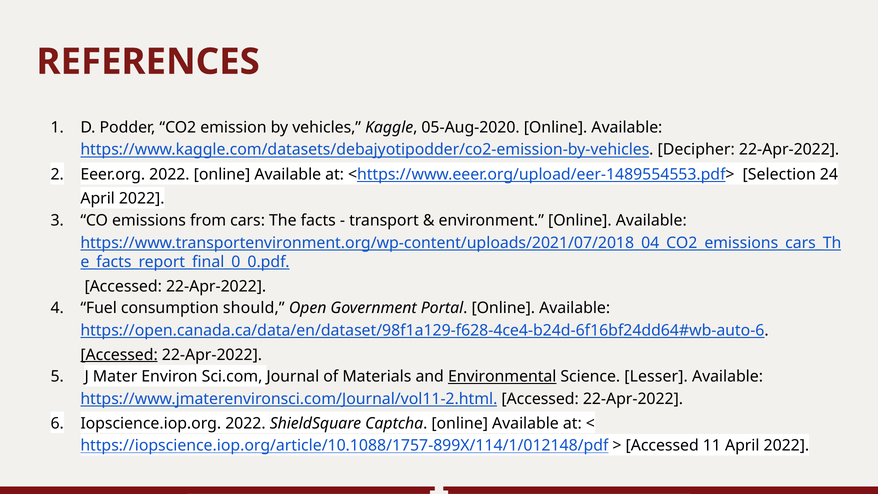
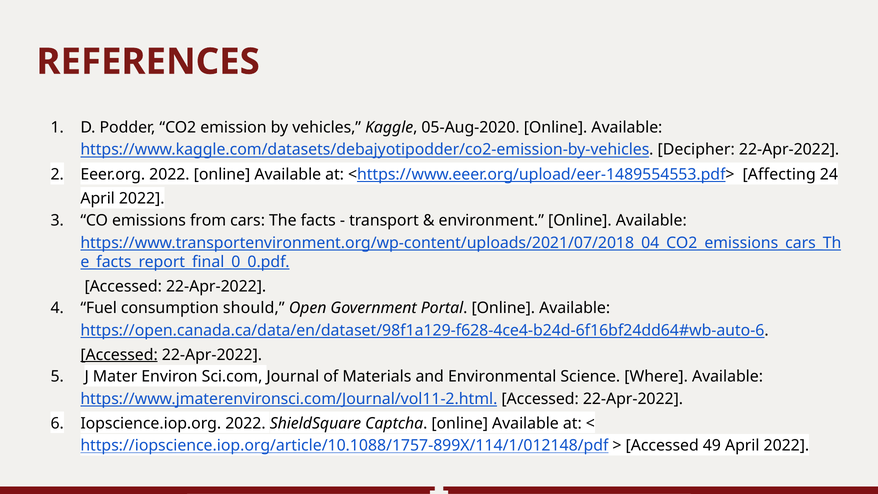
Selection: Selection -> Affecting
Environmental underline: present -> none
Lesser: Lesser -> Where
11: 11 -> 49
